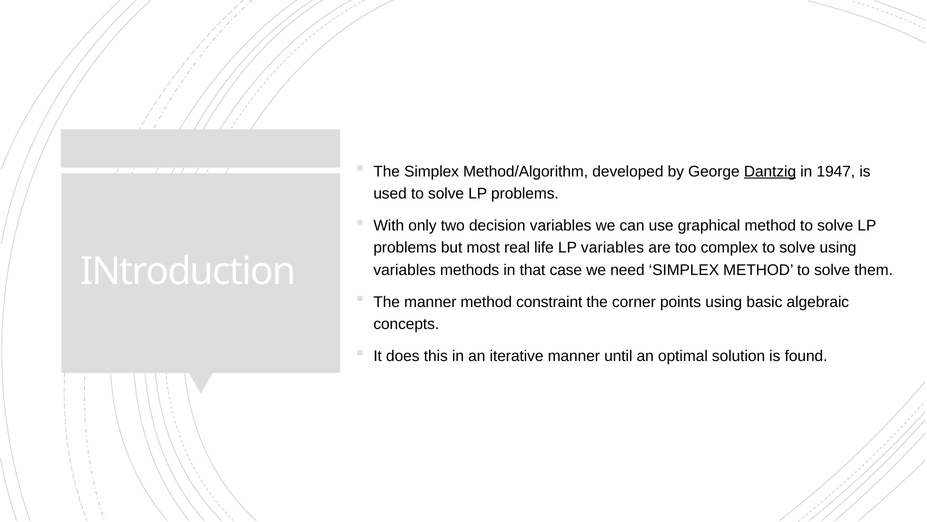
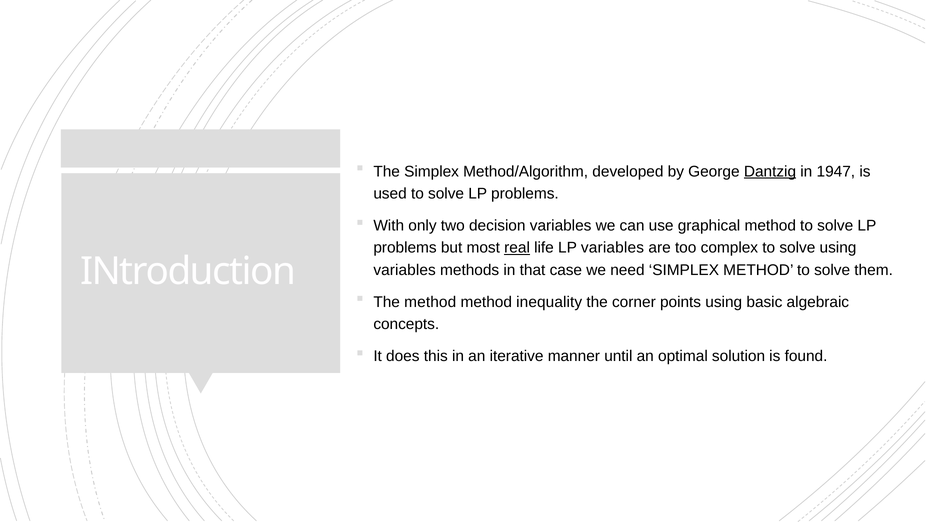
real underline: none -> present
The manner: manner -> method
constraint: constraint -> inequality
